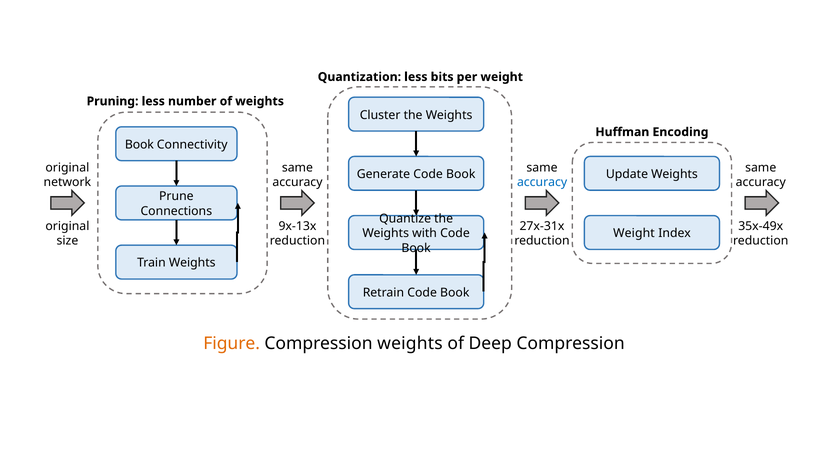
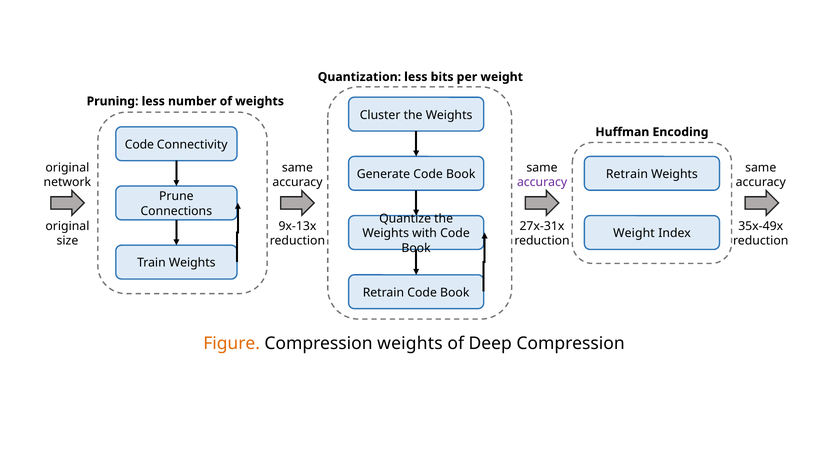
Book at (139, 145): Book -> Code
Update at (627, 174): Update -> Retrain
accuracy at (542, 182) colour: blue -> purple
